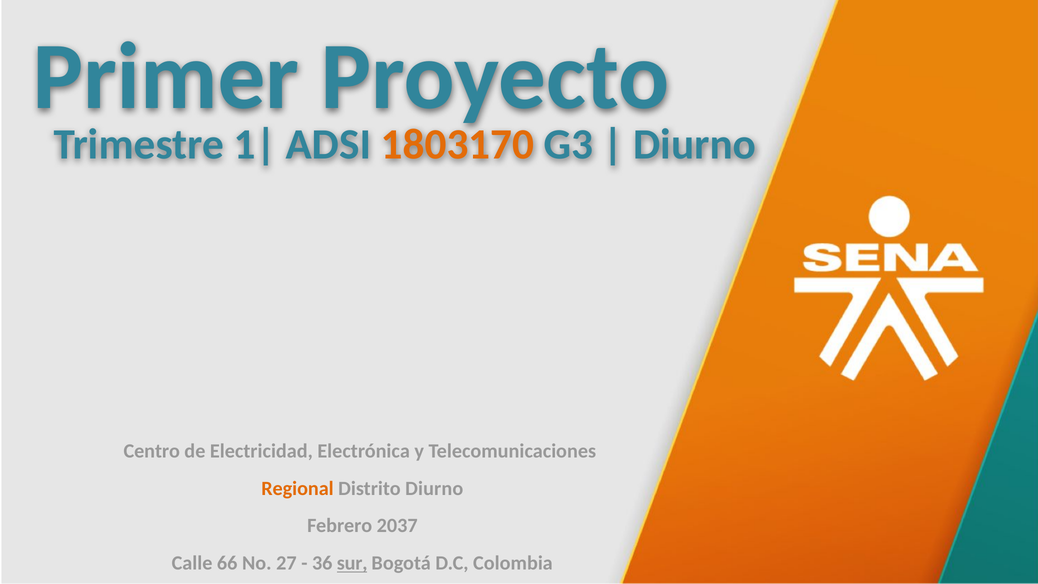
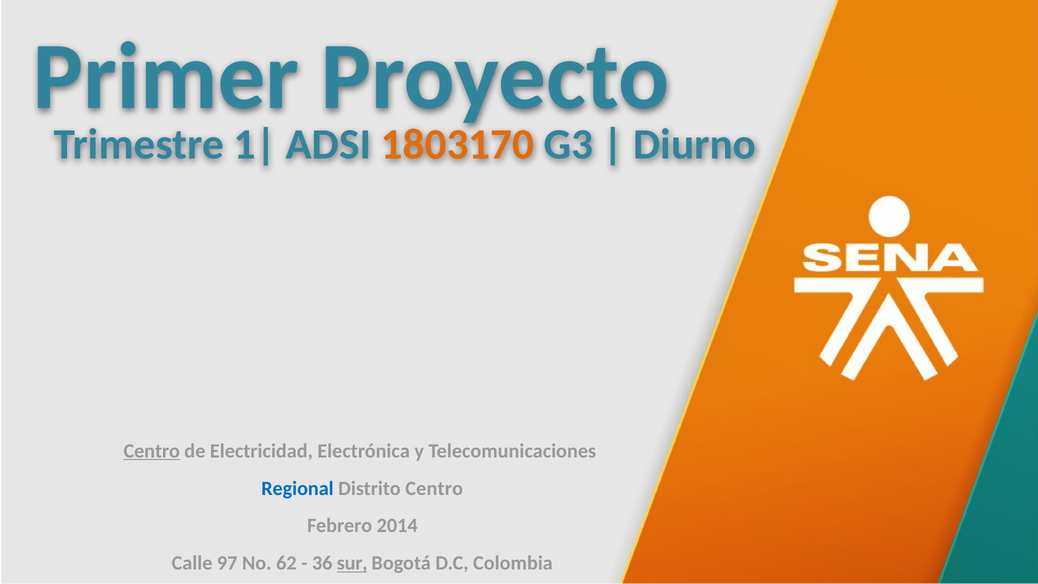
Centro at (152, 451) underline: none -> present
Regional colour: orange -> blue
Distrito Diurno: Diurno -> Centro
2037: 2037 -> 2014
66: 66 -> 97
27: 27 -> 62
